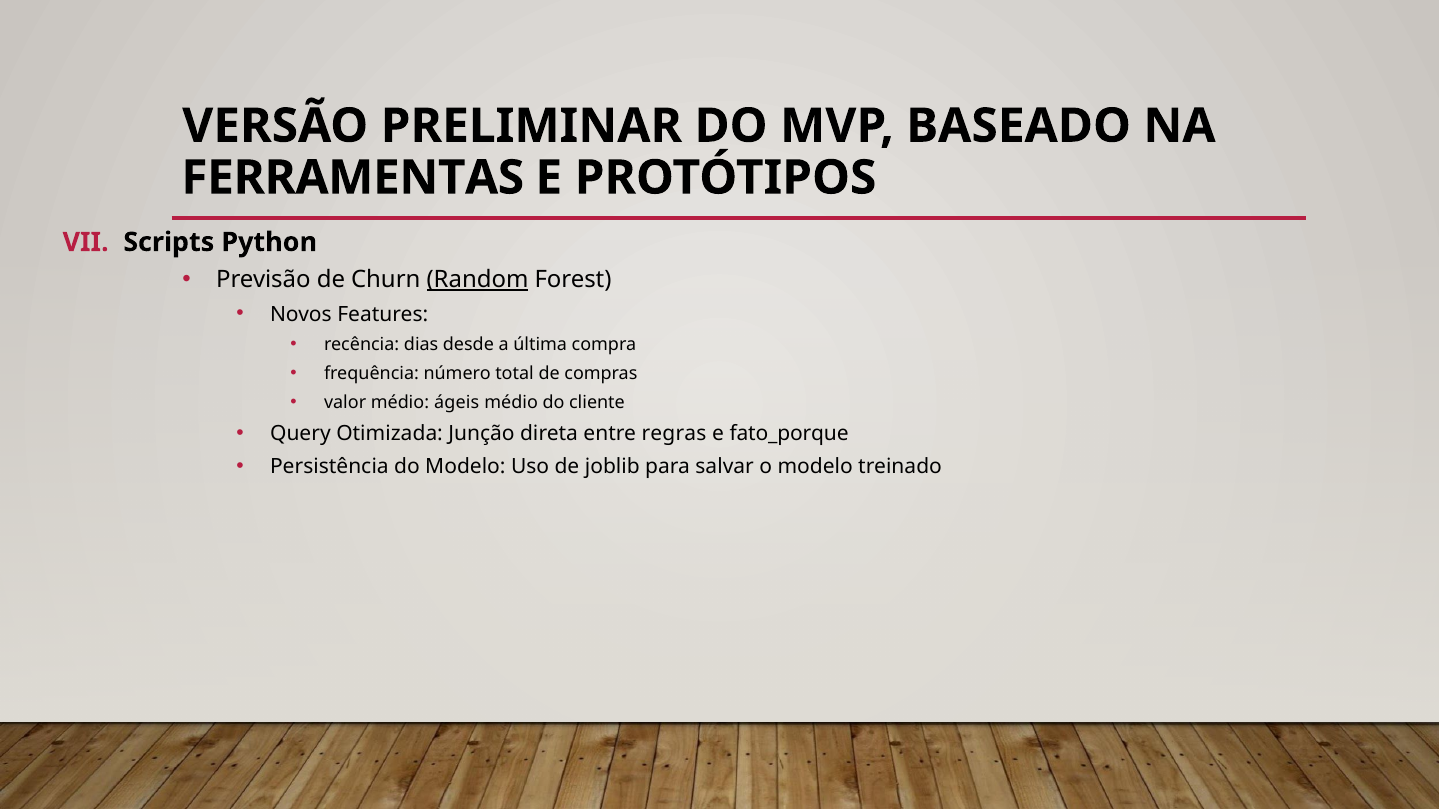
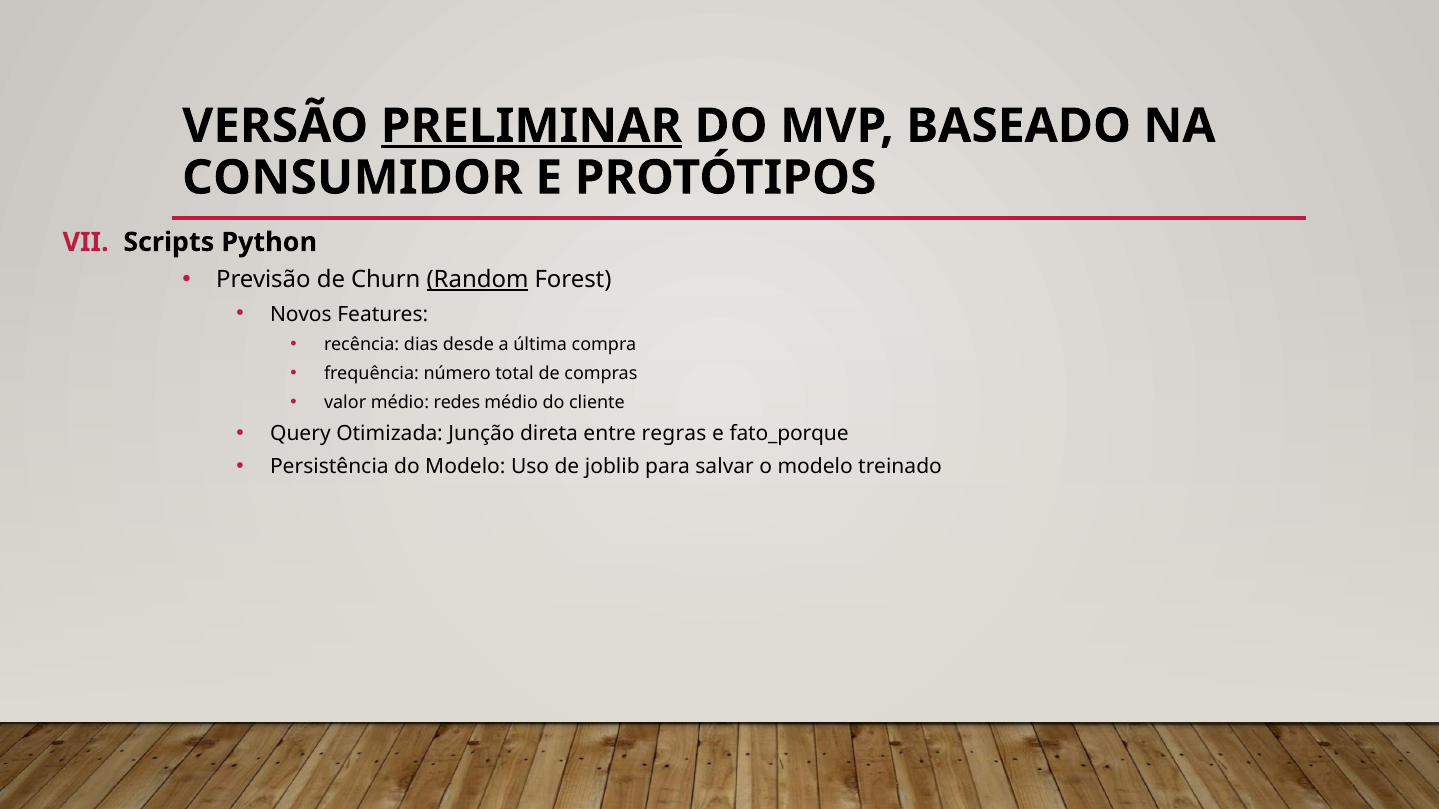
PRELIMINAR underline: none -> present
FERRAMENTAS: FERRAMENTAS -> CONSUMIDOR
ágeis: ágeis -> redes
